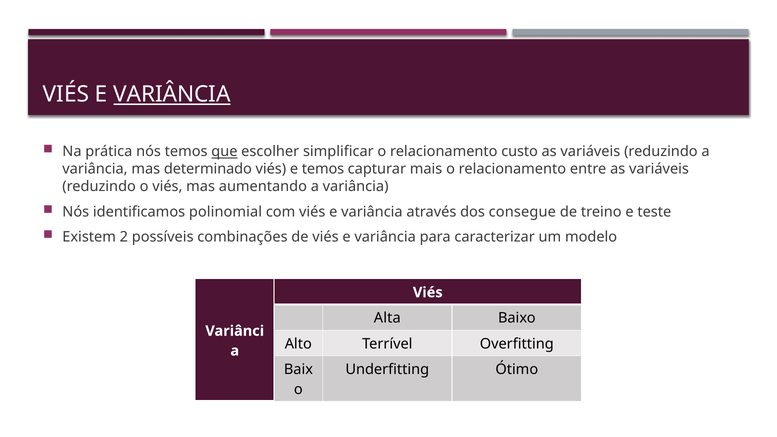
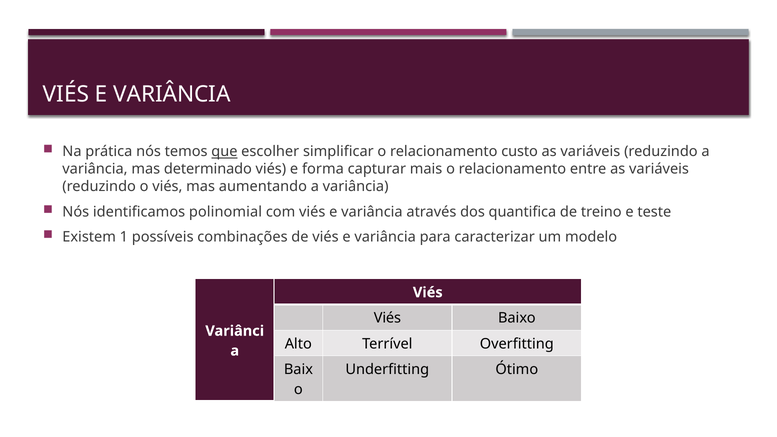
VARIÂNCIA at (172, 94) underline: present -> none
e temos: temos -> forma
consegue: consegue -> quantifica
2: 2 -> 1
Alta at (387, 318): Alta -> Viés
